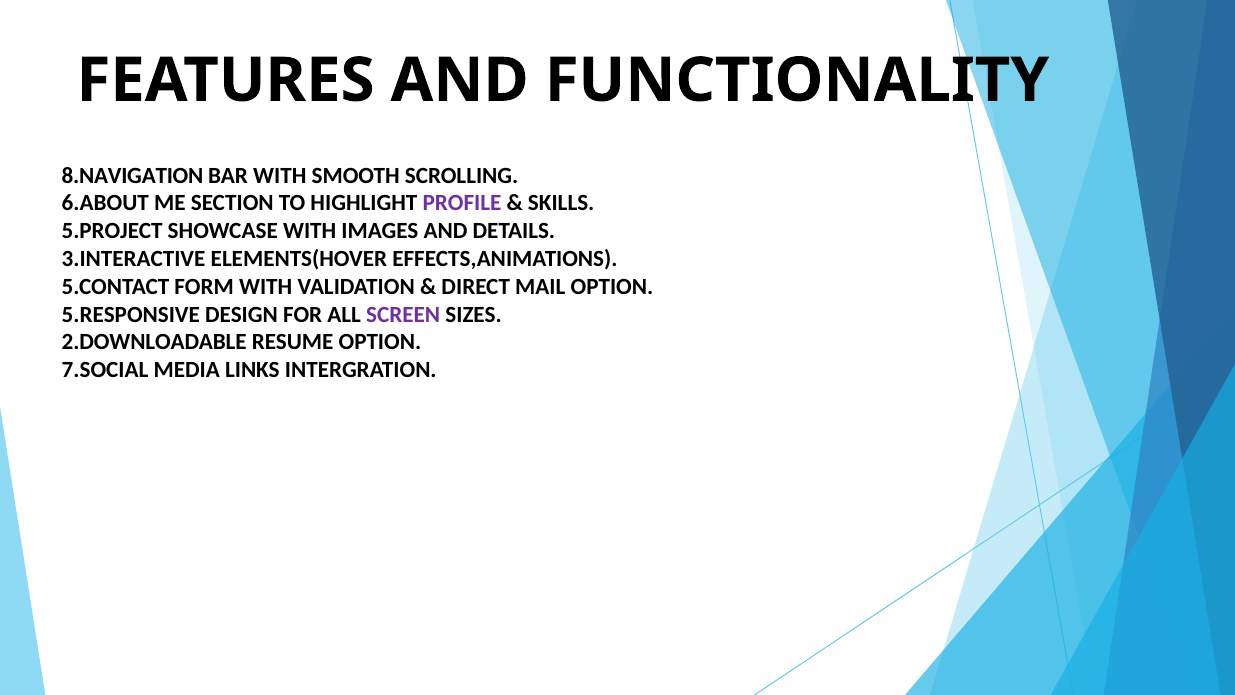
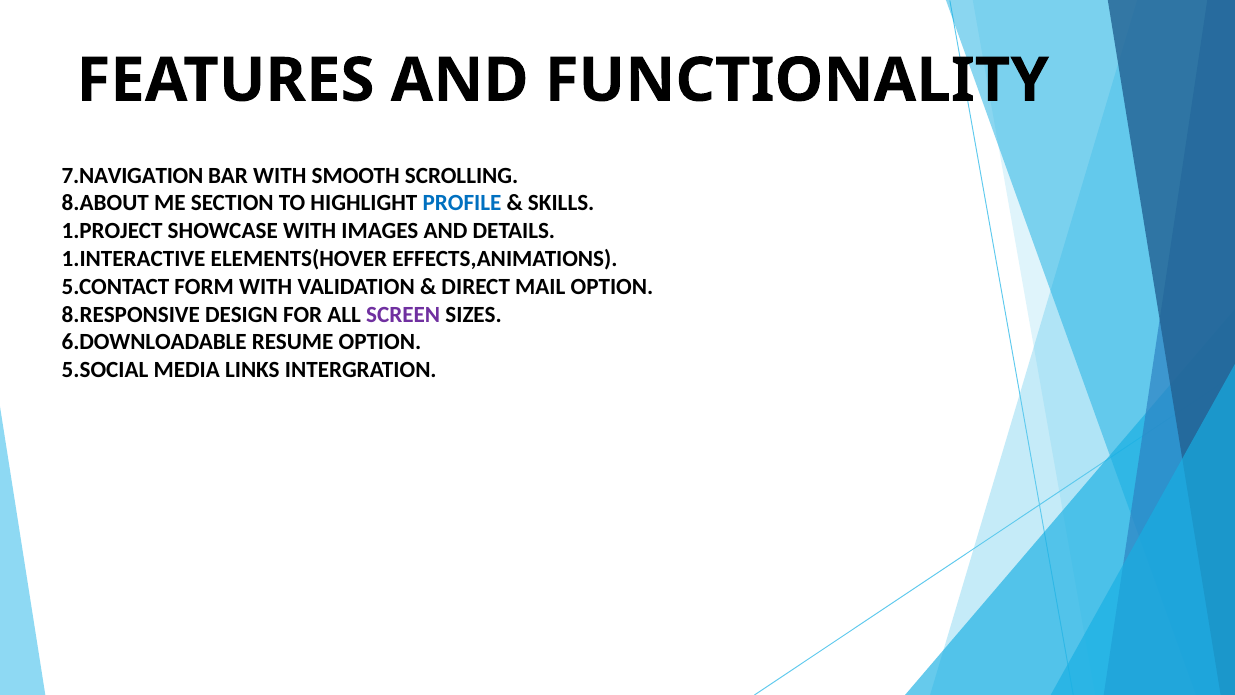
8.NAVIGATION: 8.NAVIGATION -> 7.NAVIGATION
6.ABOUT: 6.ABOUT -> 8.ABOUT
PROFILE colour: purple -> blue
5.PROJECT: 5.PROJECT -> 1.PROJECT
3.INTERACTIVE: 3.INTERACTIVE -> 1.INTERACTIVE
5.RESPONSIVE: 5.RESPONSIVE -> 8.RESPONSIVE
2.DOWNLOADABLE: 2.DOWNLOADABLE -> 6.DOWNLOADABLE
7.SOCIAL: 7.SOCIAL -> 5.SOCIAL
